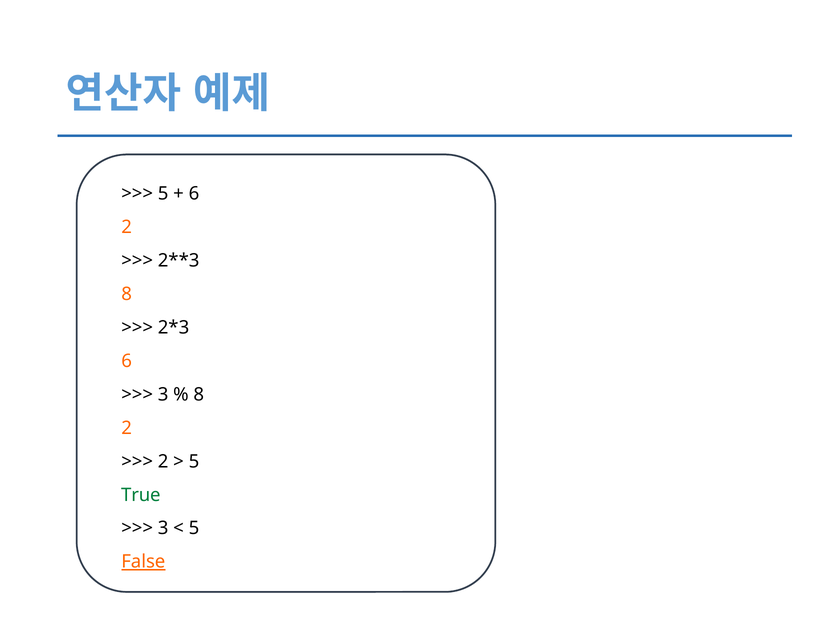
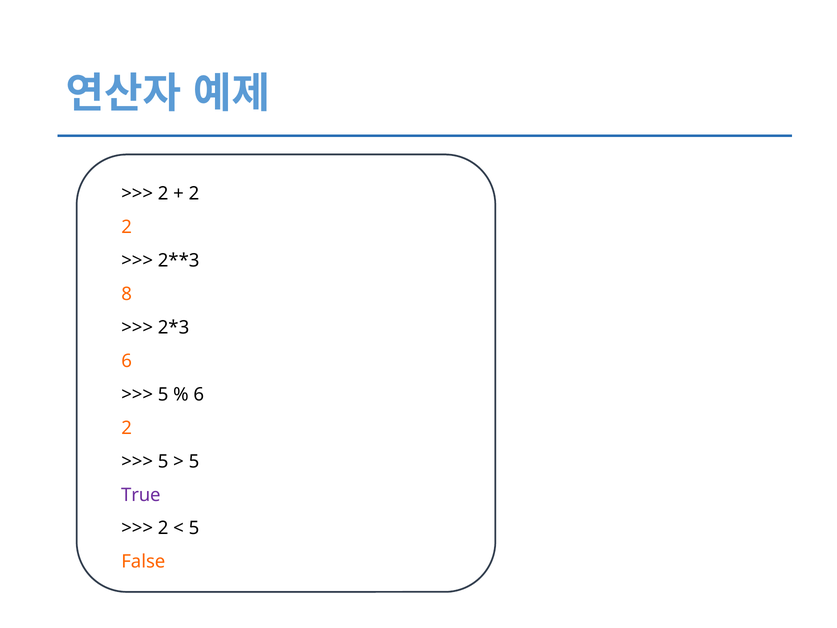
5 at (163, 194): 5 -> 2
6 at (194, 194): 6 -> 2
3 at (163, 394): 3 -> 5
8 at (199, 394): 8 -> 6
2 at (163, 461): 2 -> 5
True colour: green -> purple
3 at (163, 528): 3 -> 2
False underline: present -> none
